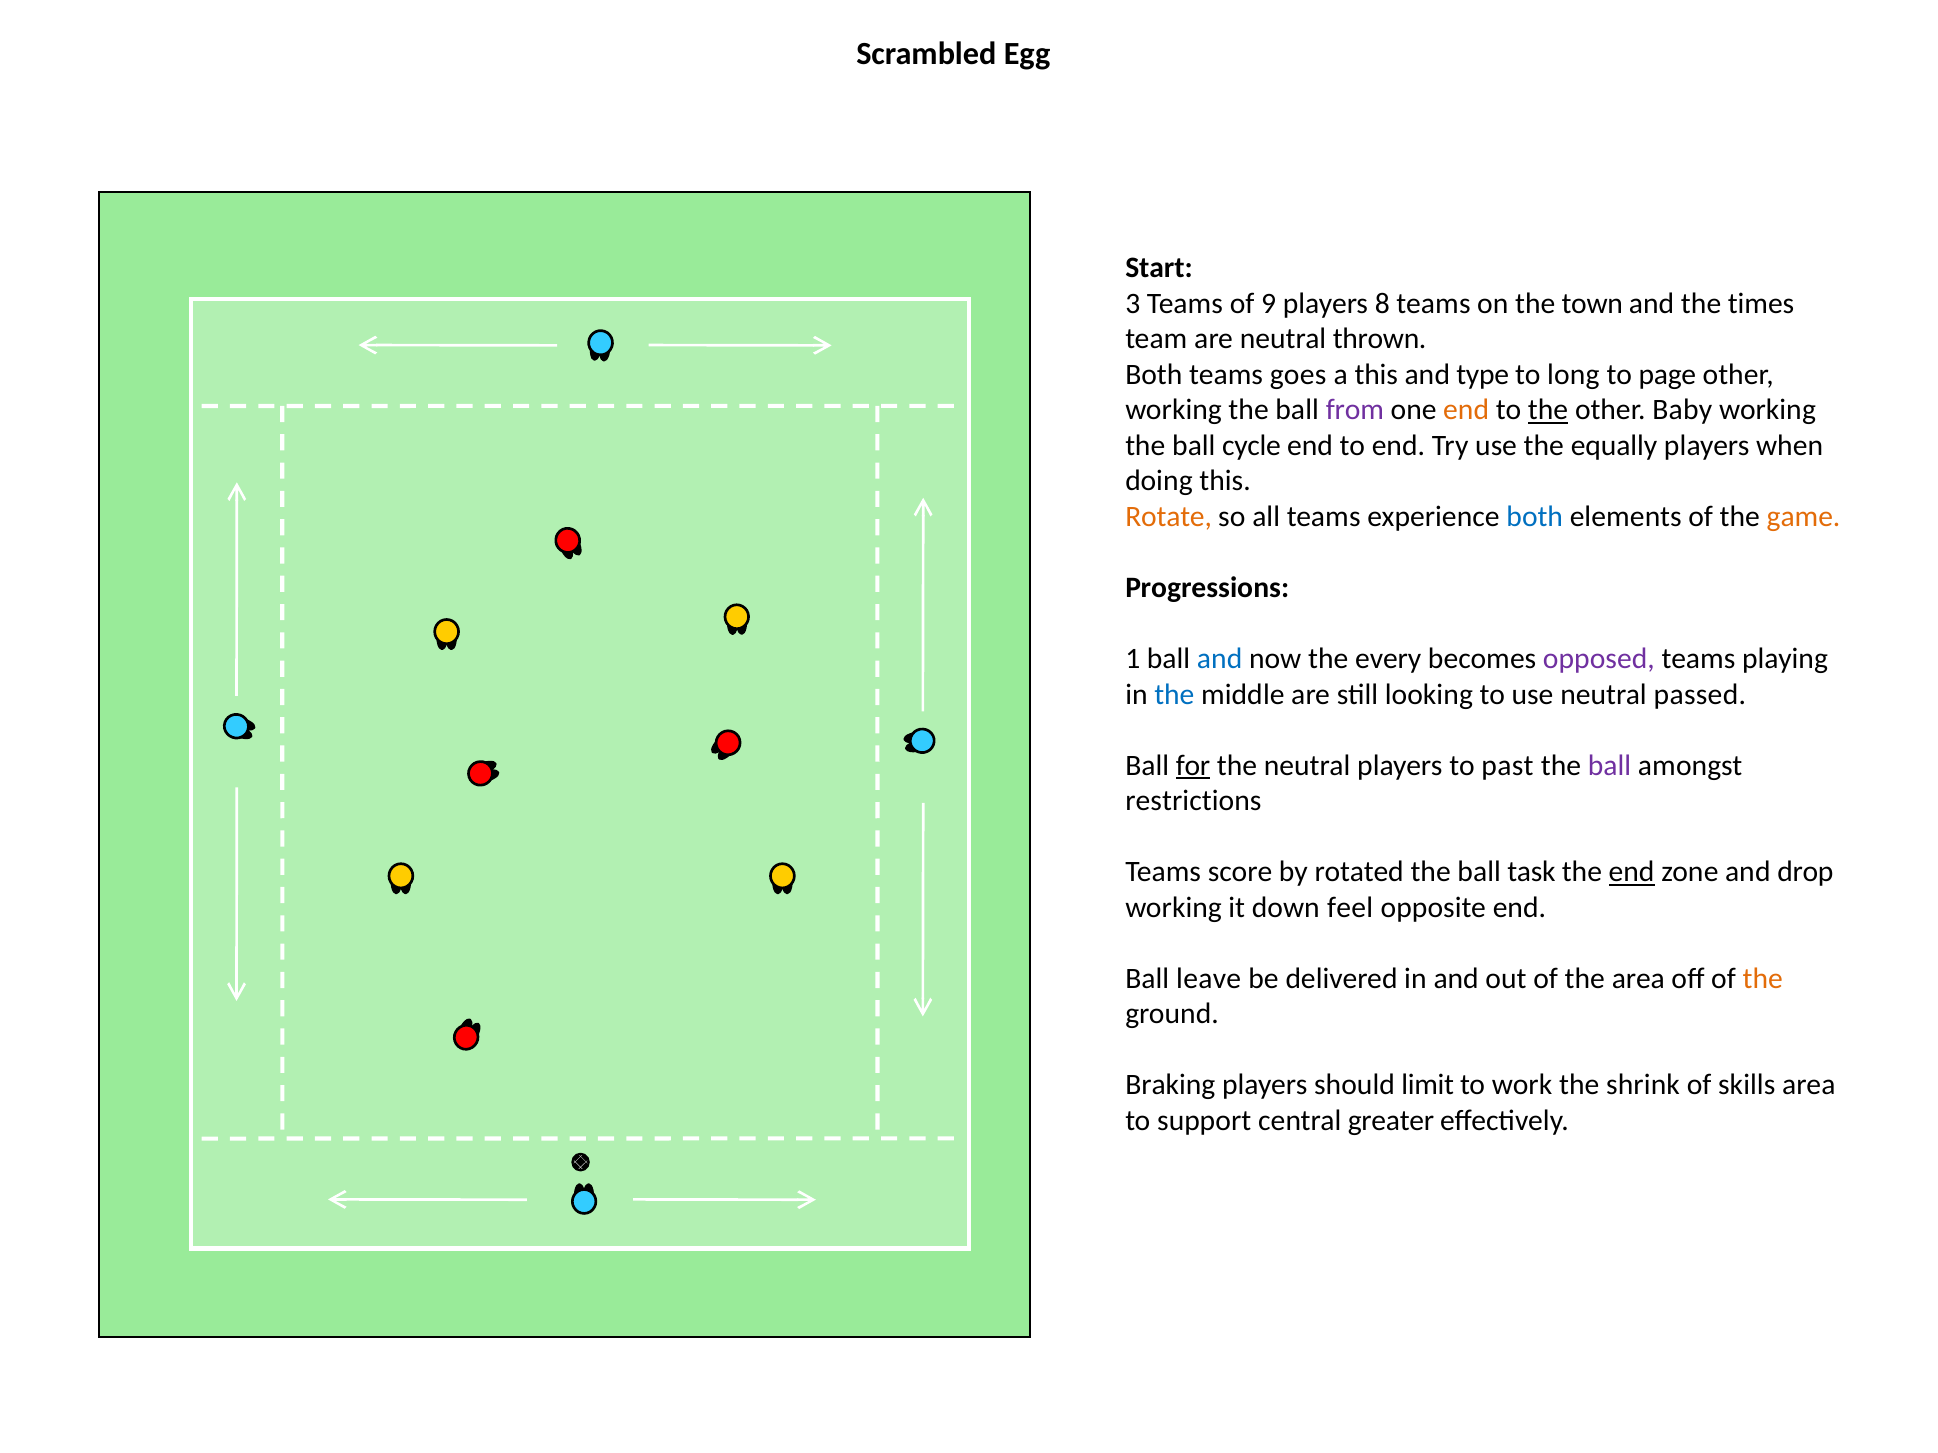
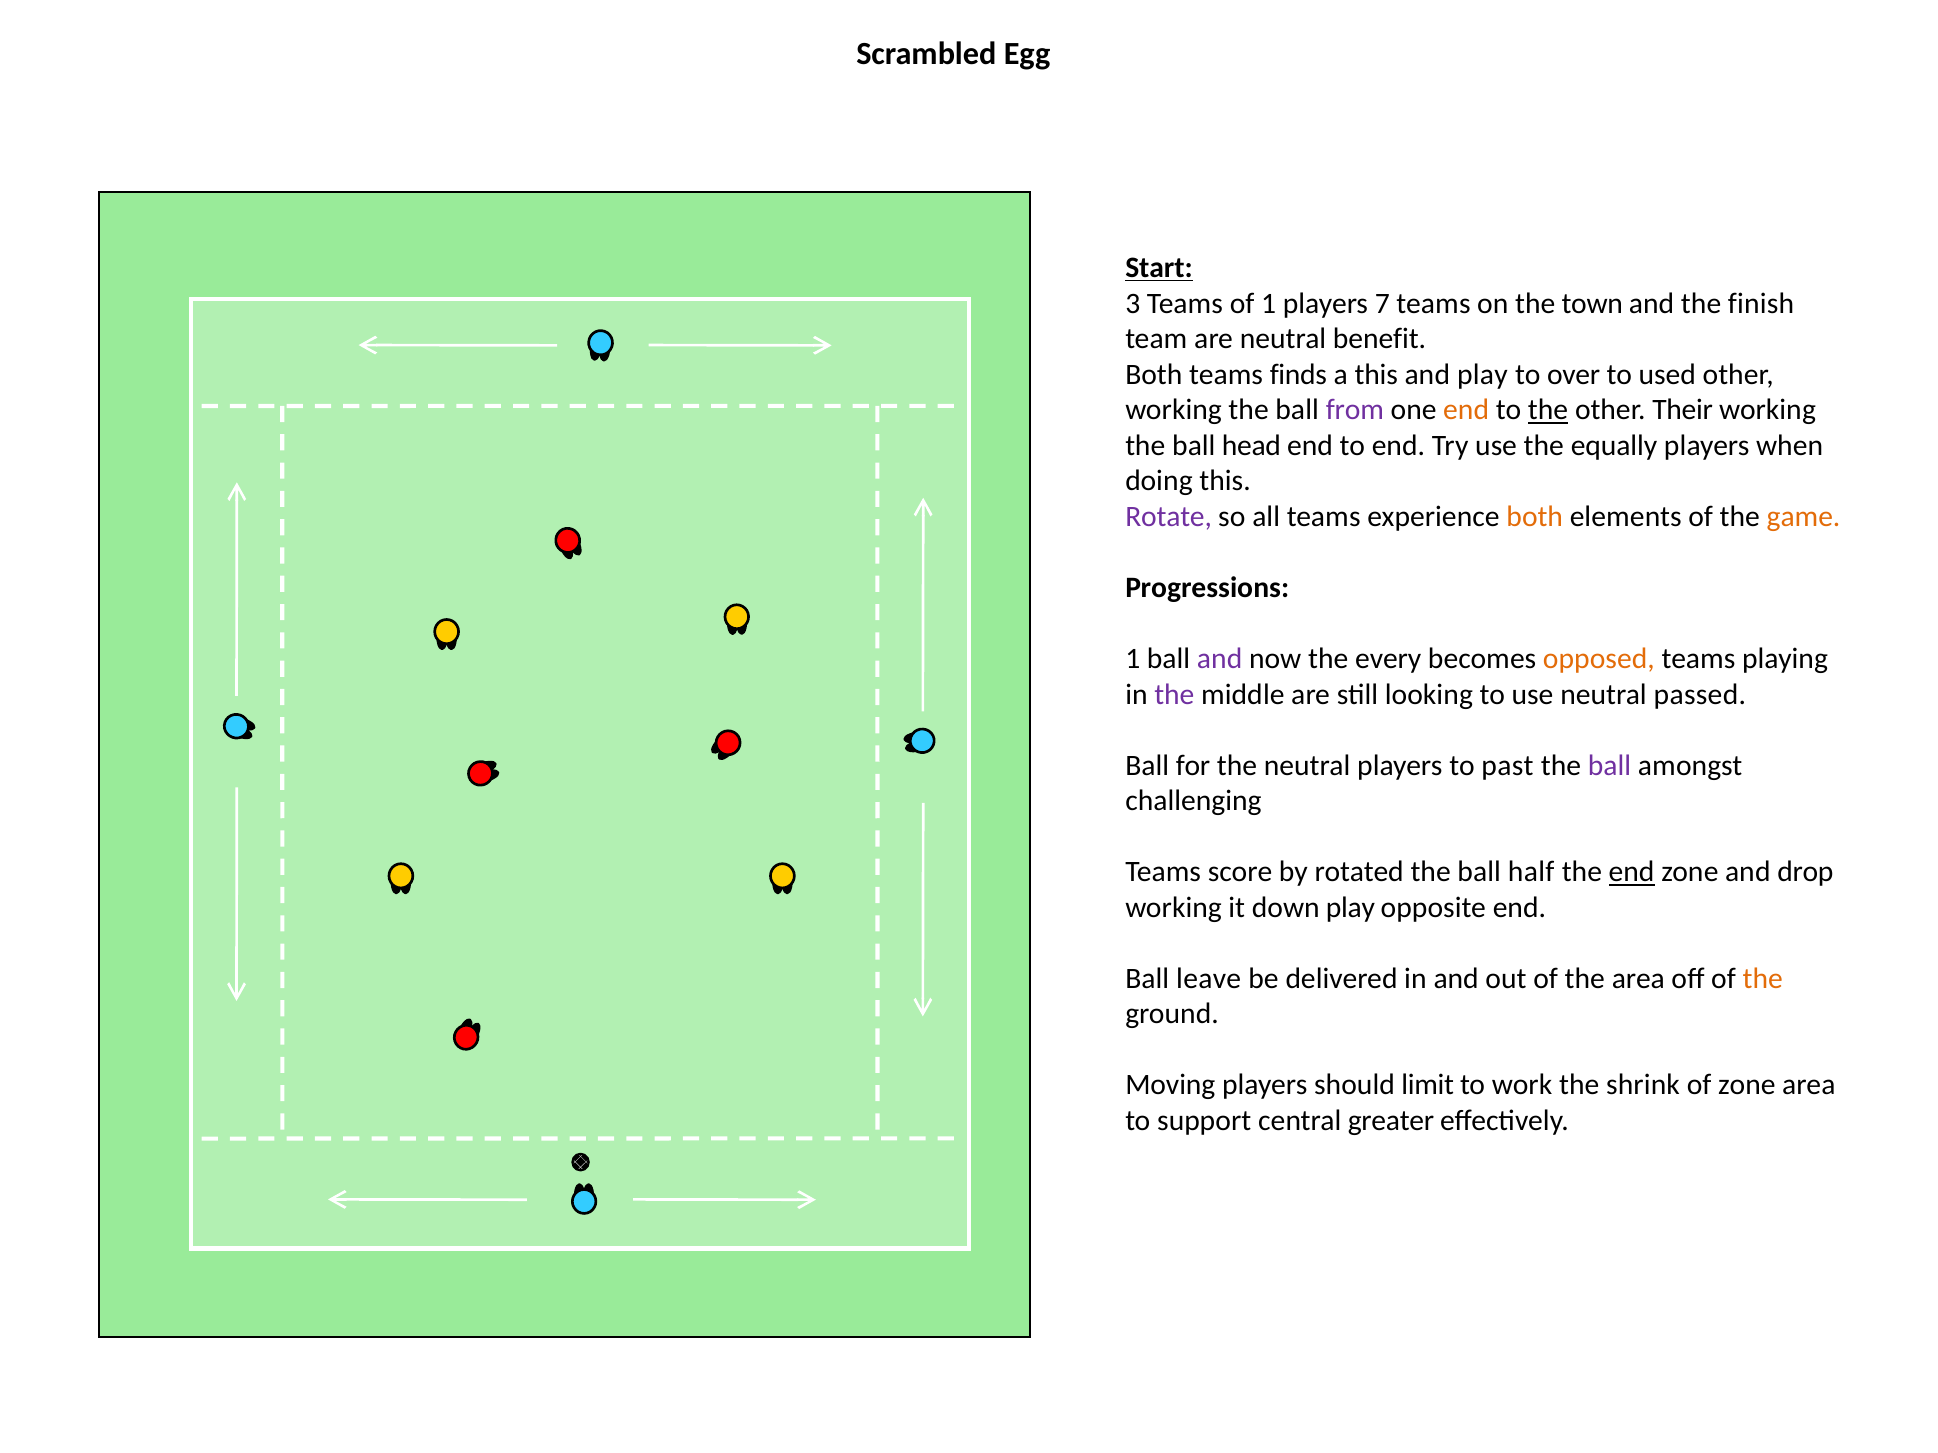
Start underline: none -> present
of 9: 9 -> 1
8: 8 -> 7
times: times -> finish
thrown: thrown -> benefit
goes: goes -> finds
and type: type -> play
long: long -> over
page: page -> used
Baby: Baby -> Their
cycle: cycle -> head
Rotate colour: orange -> purple
both at (1535, 517) colour: blue -> orange
and at (1220, 659) colour: blue -> purple
opposed colour: purple -> orange
the at (1174, 694) colour: blue -> purple
for underline: present -> none
restrictions: restrictions -> challenging
task: task -> half
down feel: feel -> play
Braking: Braking -> Moving
of skills: skills -> zone
